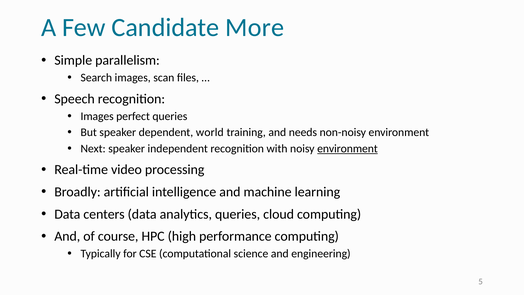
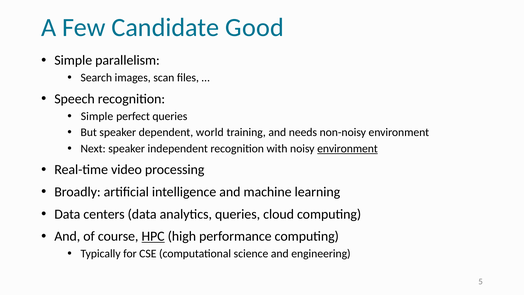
More: More -> Good
Images at (97, 116): Images -> Simple
HPC underline: none -> present
